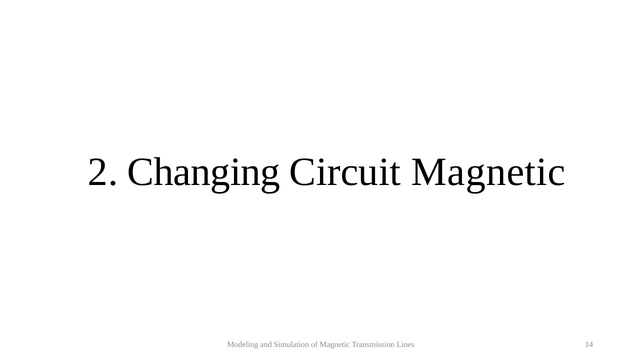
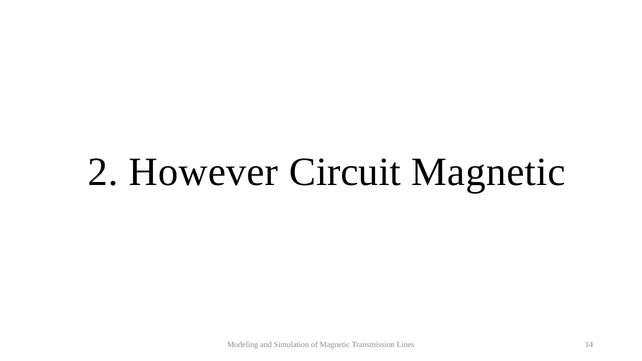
Changing: Changing -> However
